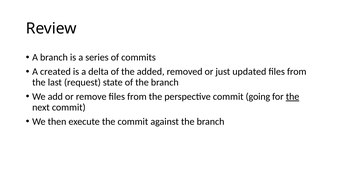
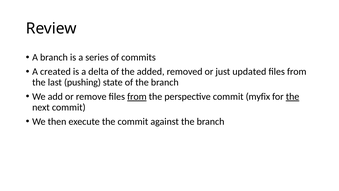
request: request -> pushing
from at (137, 96) underline: none -> present
going: going -> myfix
